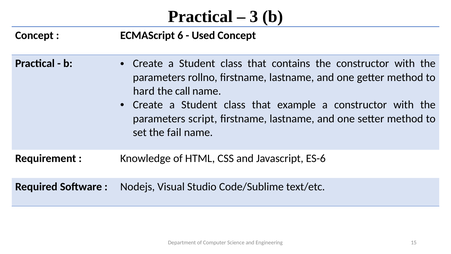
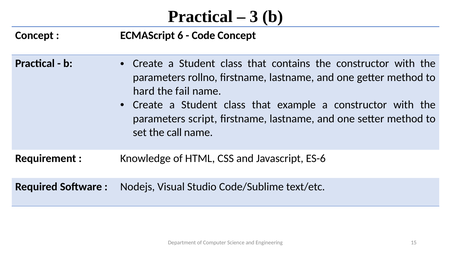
Used: Used -> Code
call: call -> fail
fail: fail -> call
